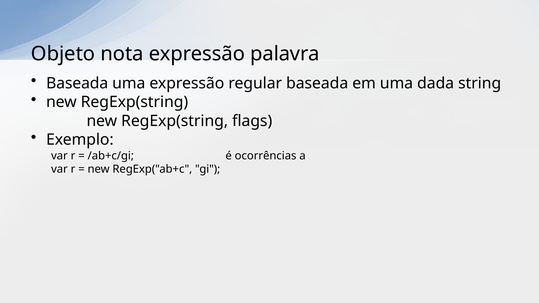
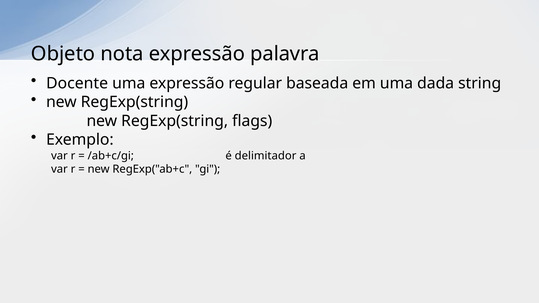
Baseada at (77, 83): Baseada -> Docente
ocorrências: ocorrências -> delimitador
